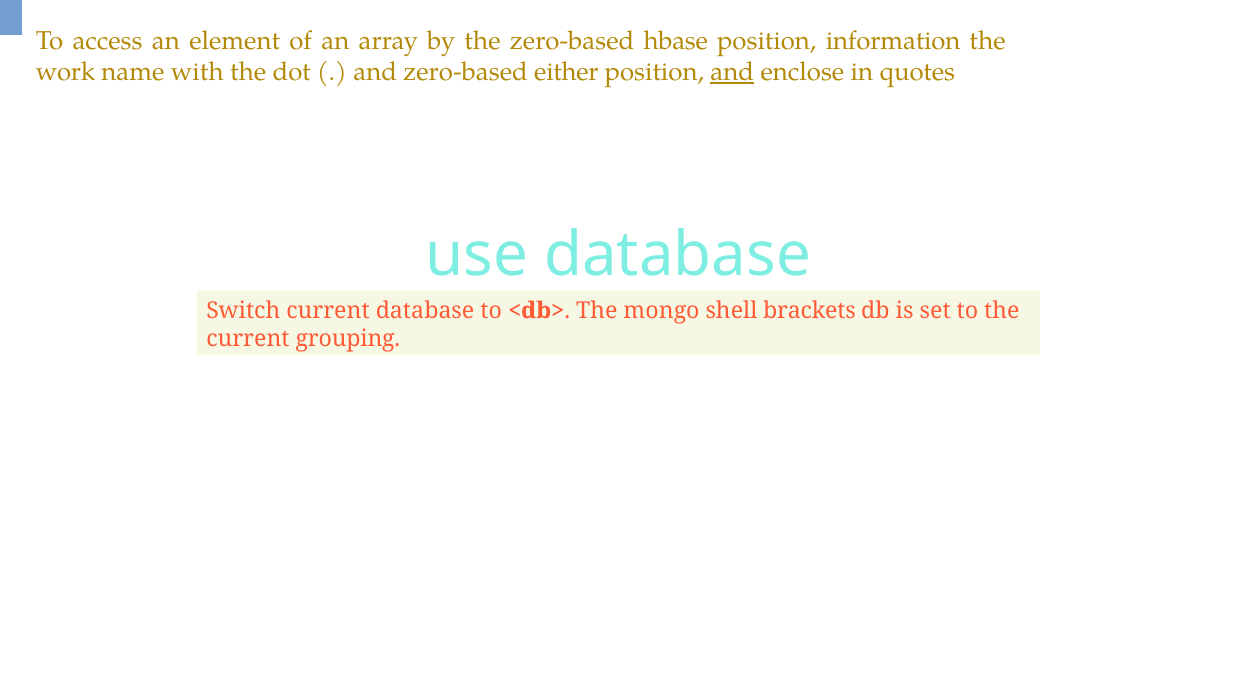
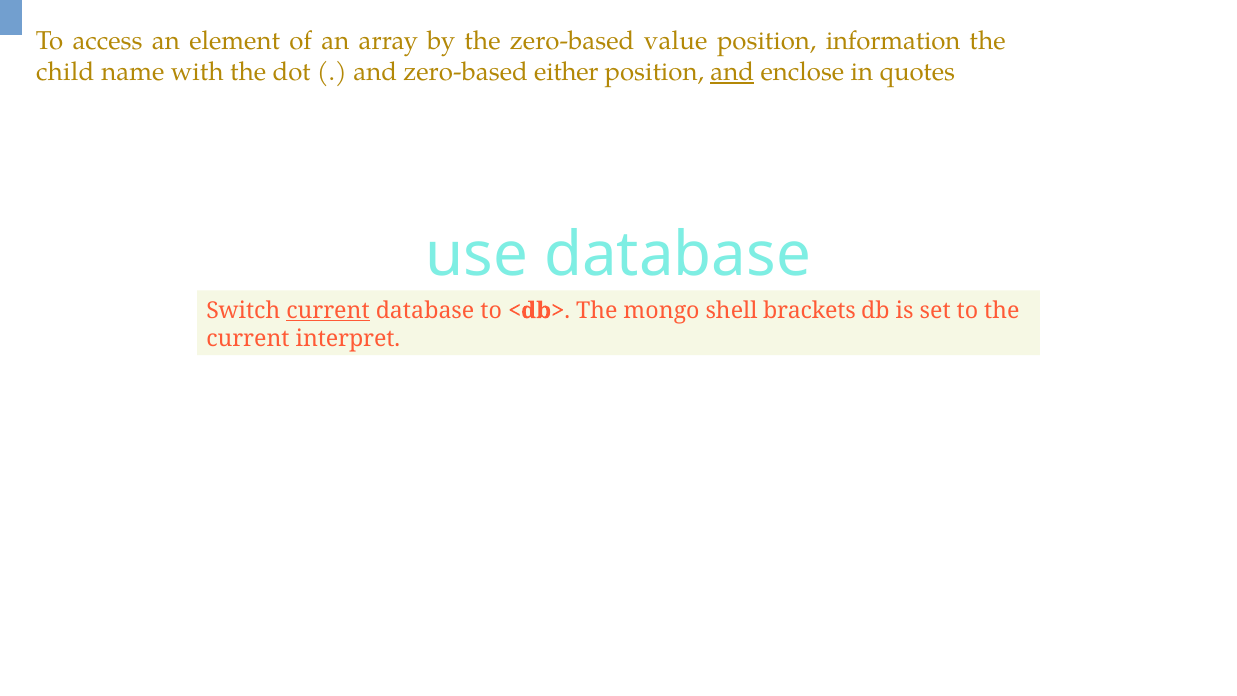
hbase: hbase -> value
work: work -> child
current at (328, 310) underline: none -> present
grouping: grouping -> interpret
